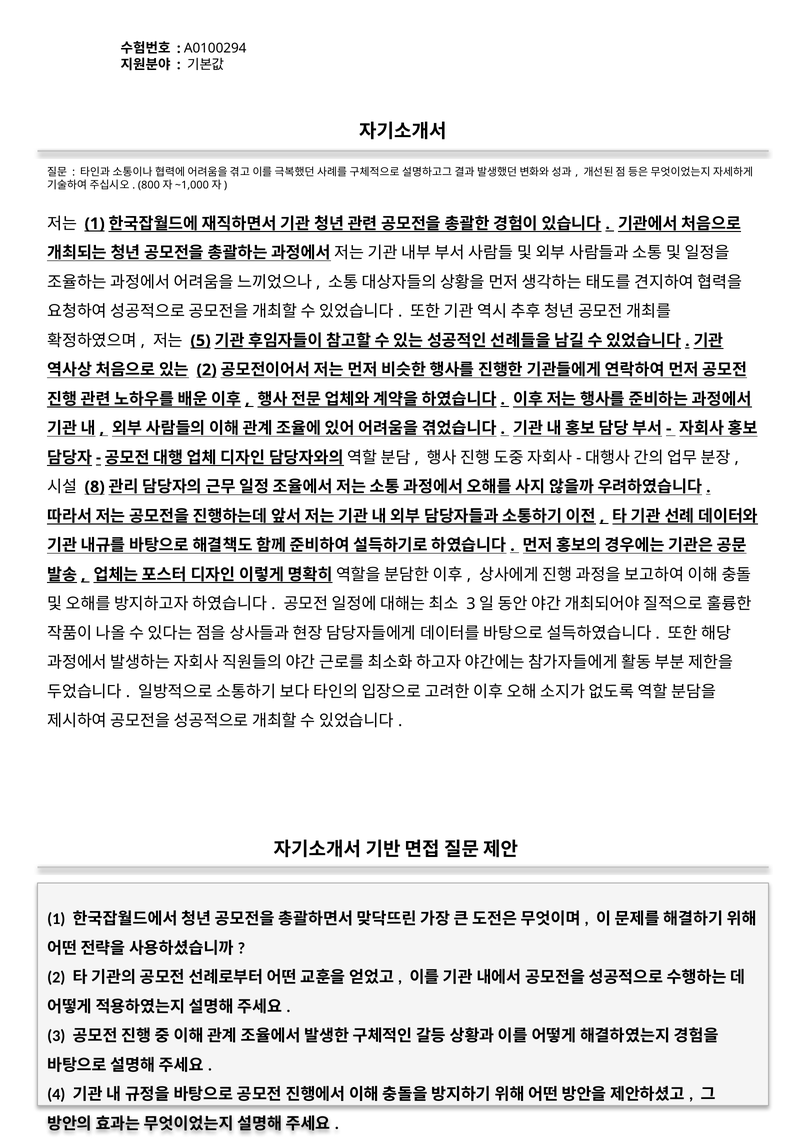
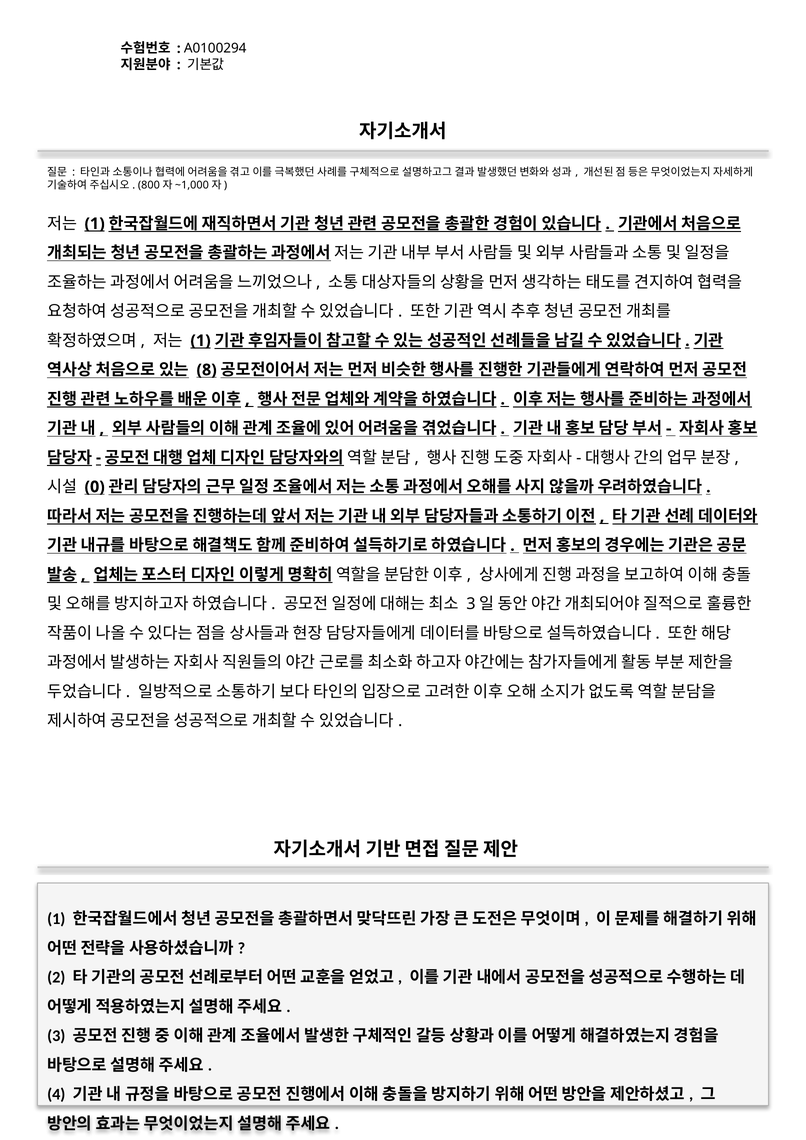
5 at (201, 341): 5 -> 1
2 at (207, 370): 2 -> 8
8: 8 -> 0
